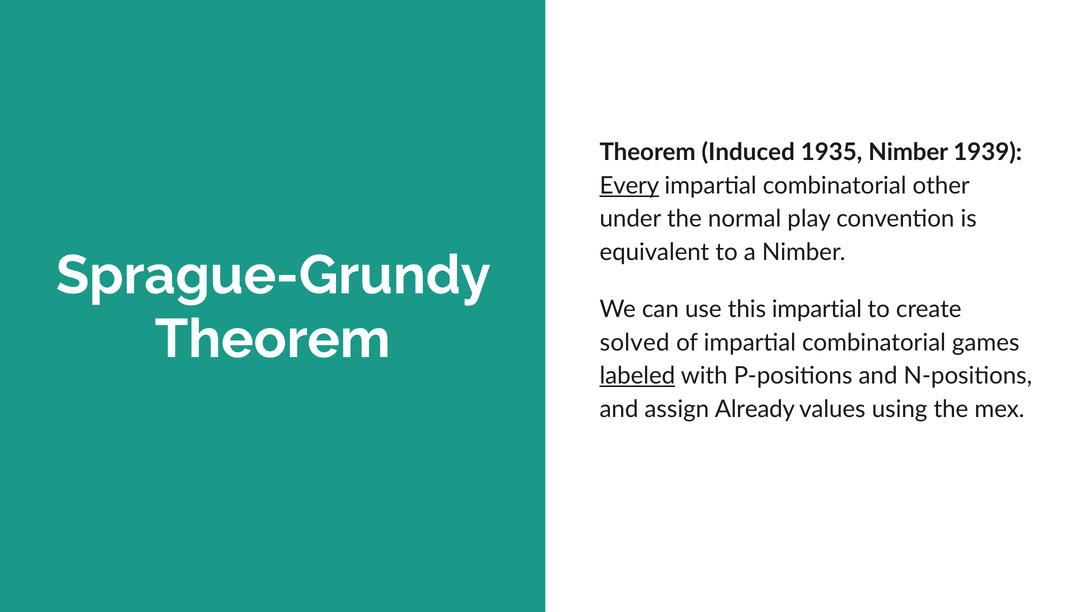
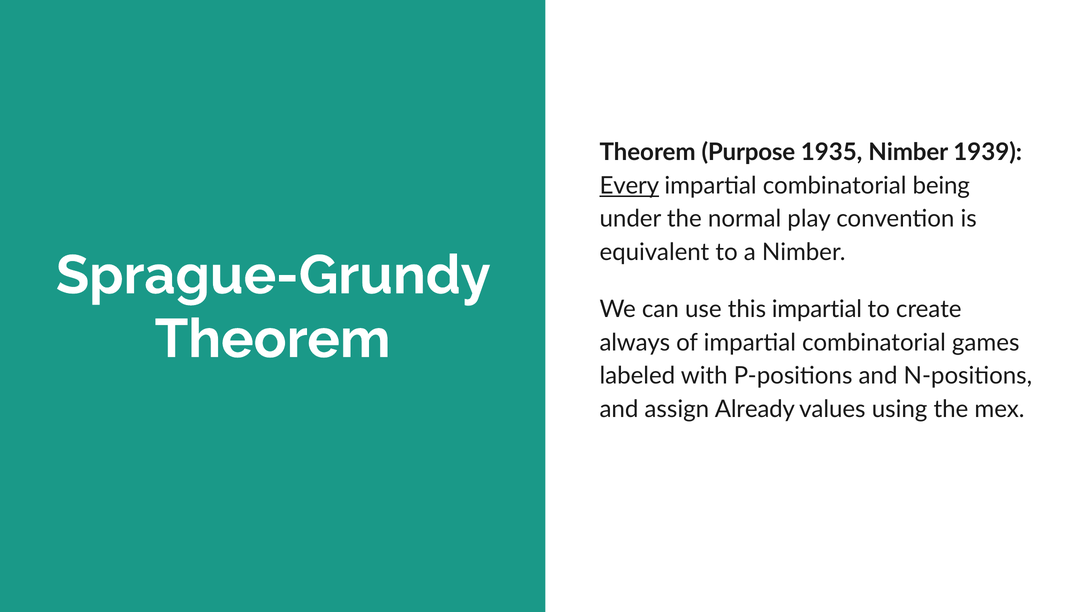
Induced: Induced -> Purpose
other: other -> being
solved: solved -> always
labeled underline: present -> none
